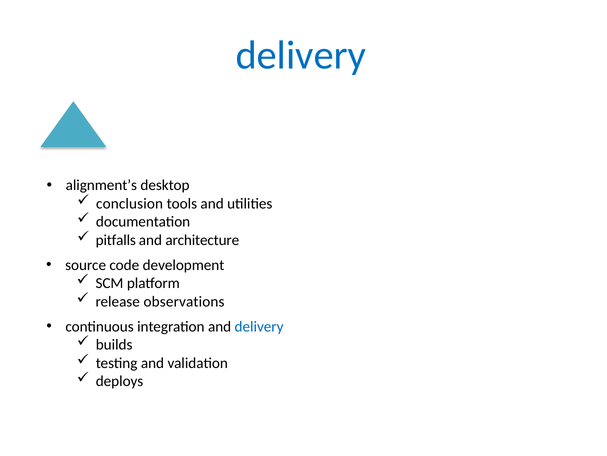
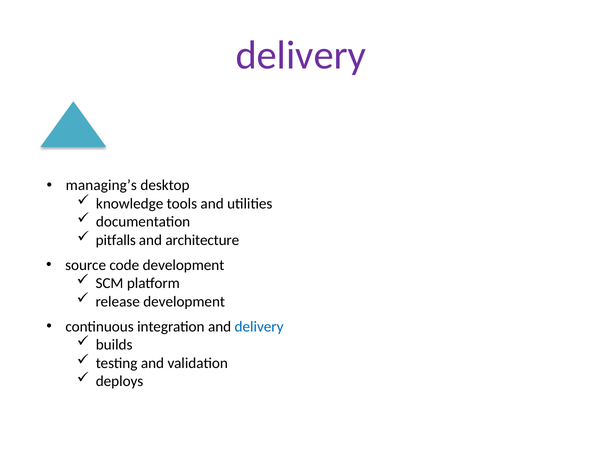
delivery at (301, 55) colour: blue -> purple
alignment’s: alignment’s -> managing’s
conclusion: conclusion -> knowledge
release observations: observations -> development
